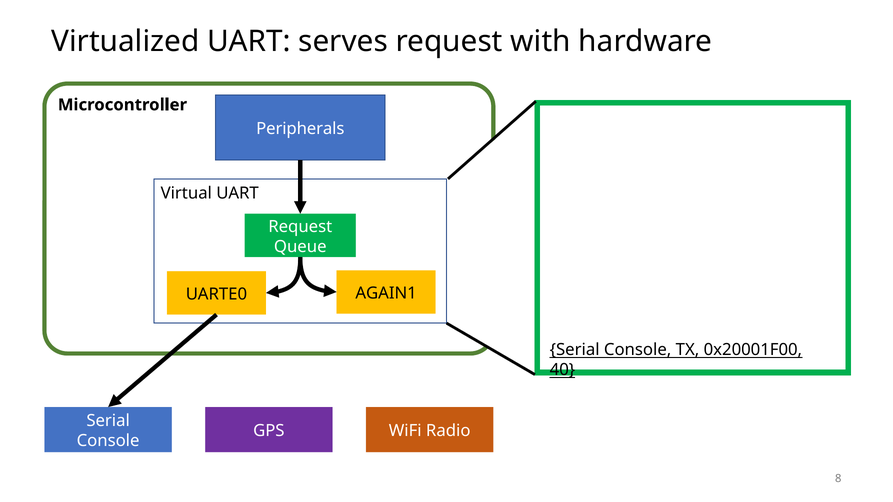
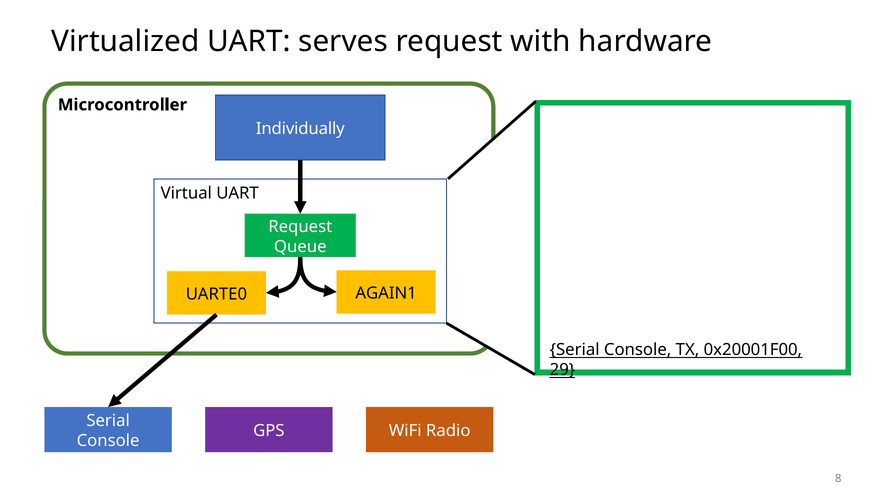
Peripherals: Peripherals -> Individually
40: 40 -> 29
